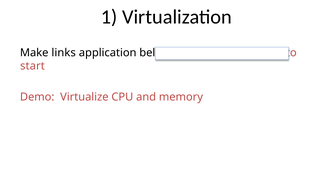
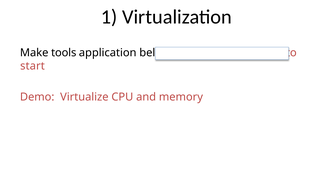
links: links -> tools
